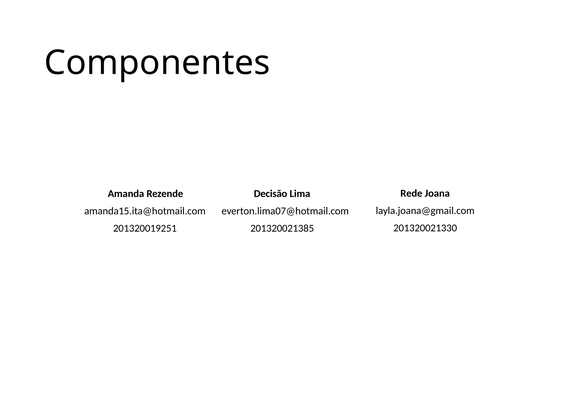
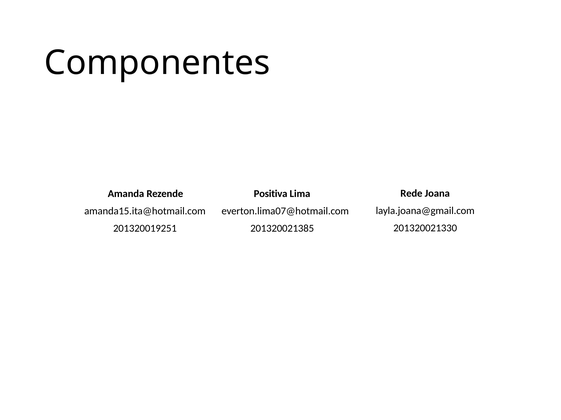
Decisão: Decisão -> Positiva
